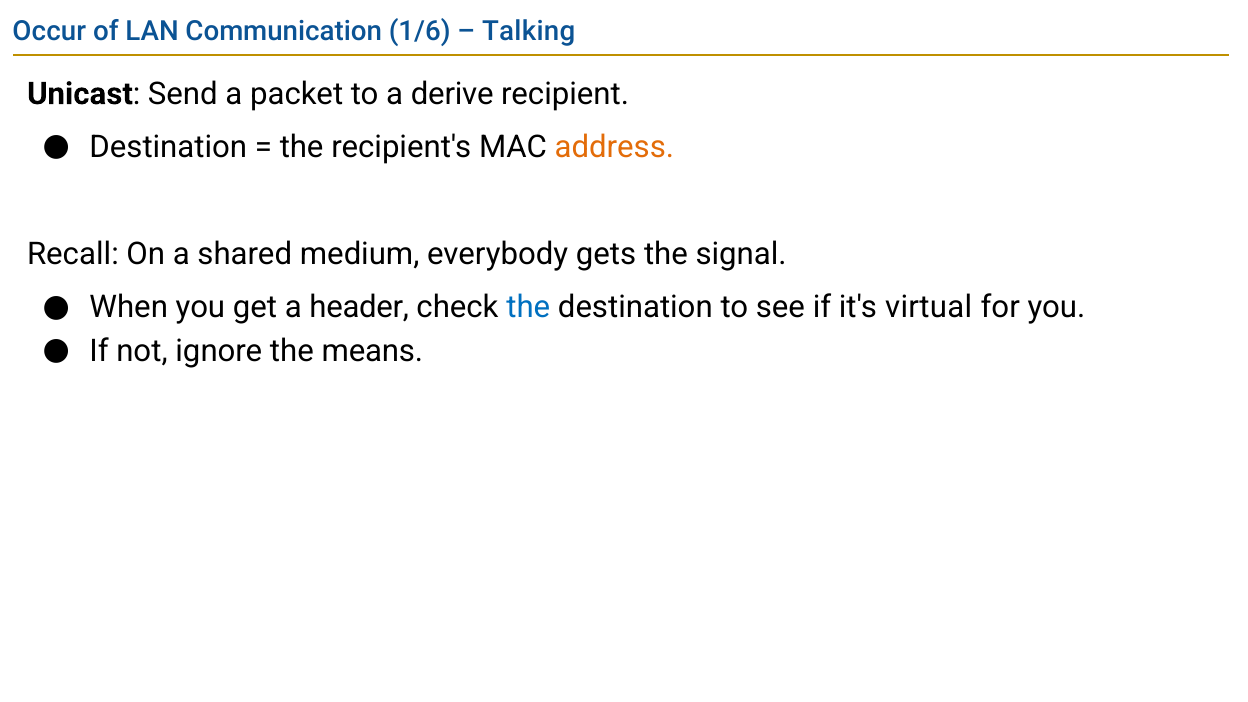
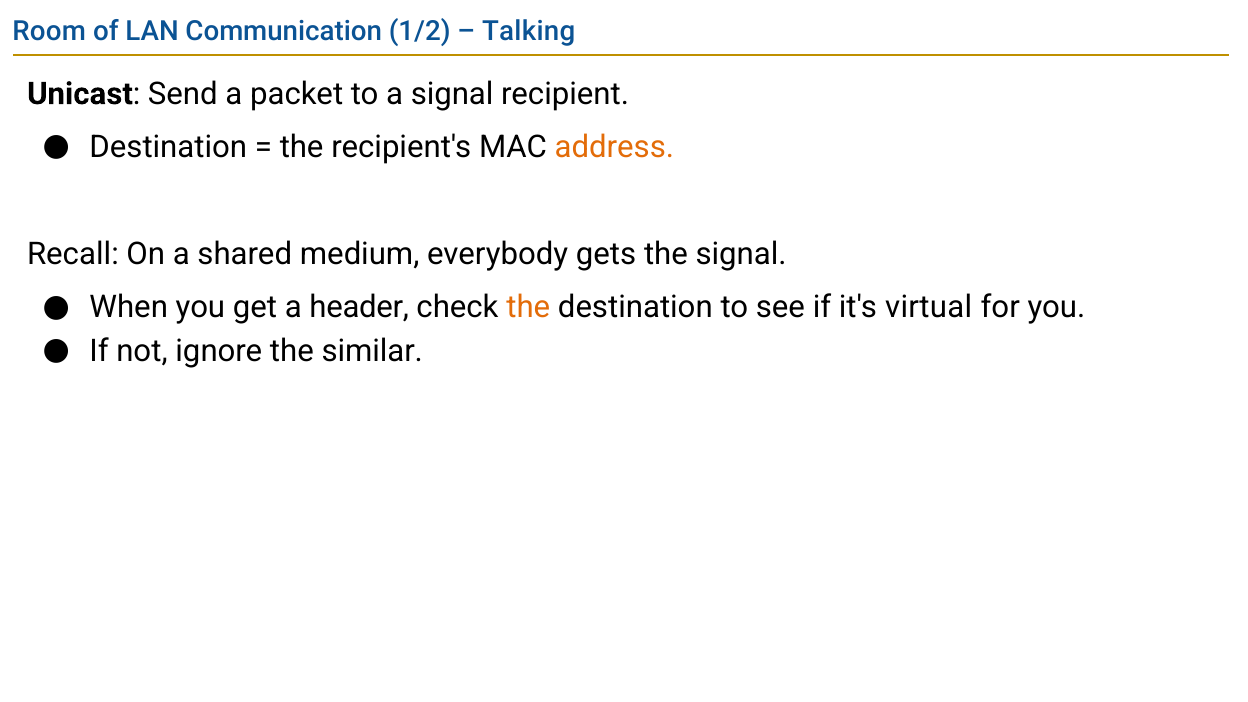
Occur: Occur -> Room
1/6: 1/6 -> 1/2
a derive: derive -> signal
the at (528, 308) colour: blue -> orange
means: means -> similar
